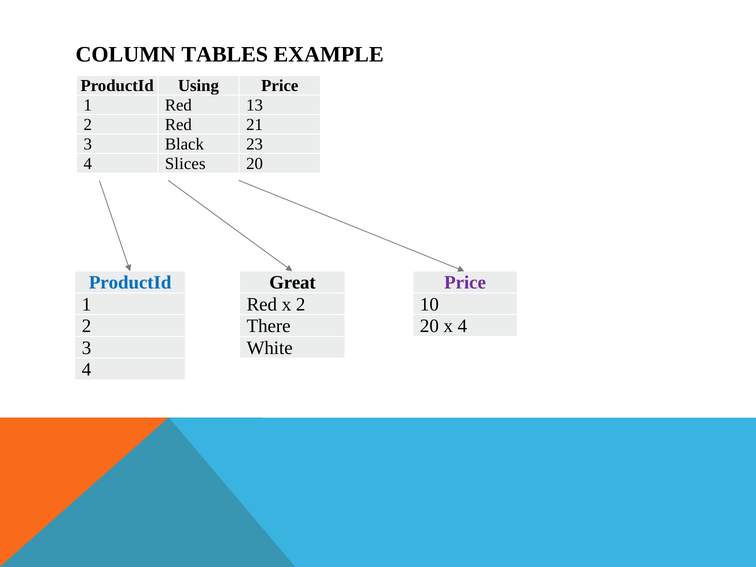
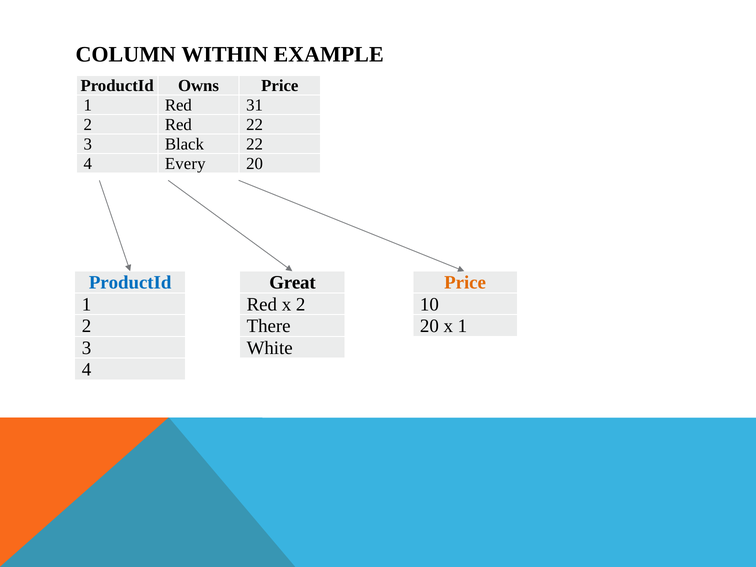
TABLES: TABLES -> WITHIN
Using: Using -> Owns
13: 13 -> 31
Red 21: 21 -> 22
Black 23: 23 -> 22
Slices: Slices -> Every
Price at (465, 283) colour: purple -> orange
x 4: 4 -> 1
